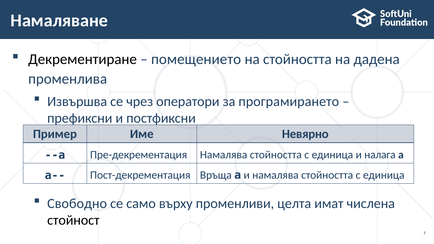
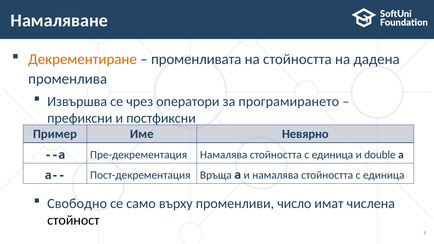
Декрементиране colour: black -> orange
помещението: помещението -> променливата
налага: налага -> double
целта: целта -> число
